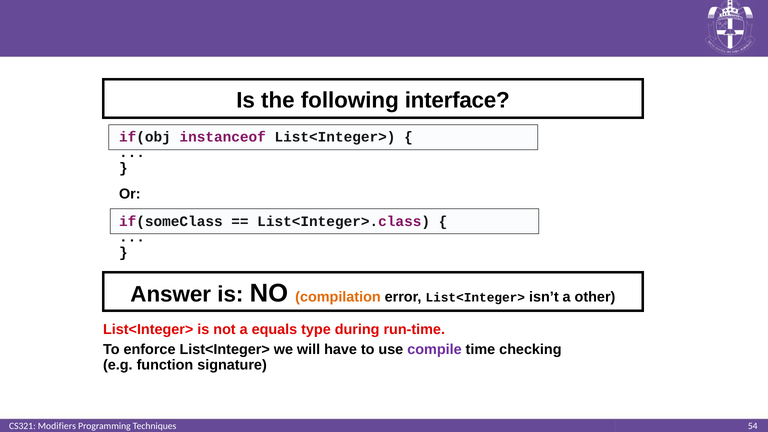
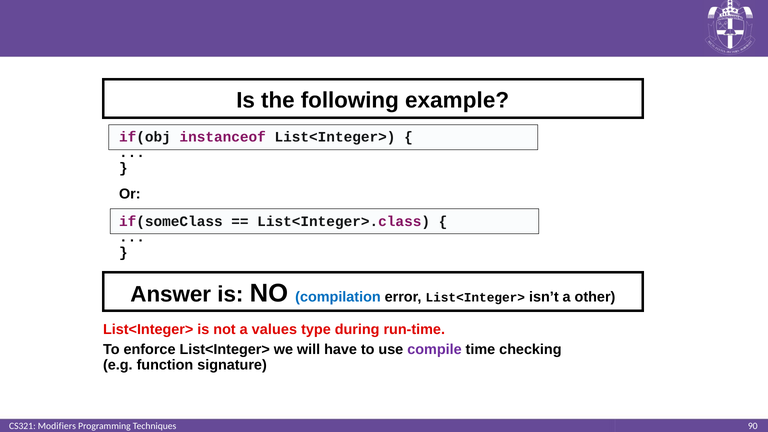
interface: interface -> example
compilation colour: orange -> blue
equals: equals -> values
54: 54 -> 90
